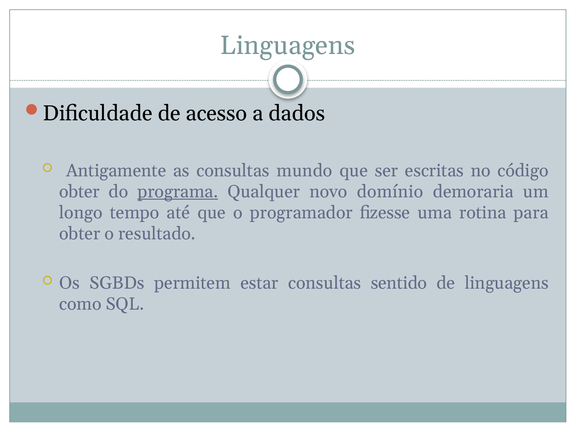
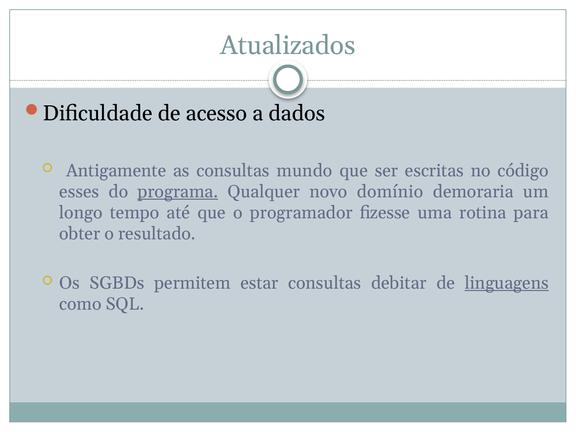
Linguagens at (288, 45): Linguagens -> Atualizados
obter at (79, 192): obter -> esses
sentido: sentido -> debitar
linguagens at (507, 283) underline: none -> present
